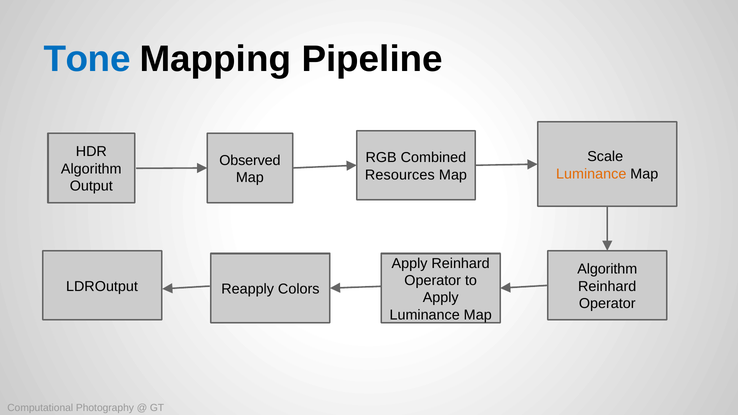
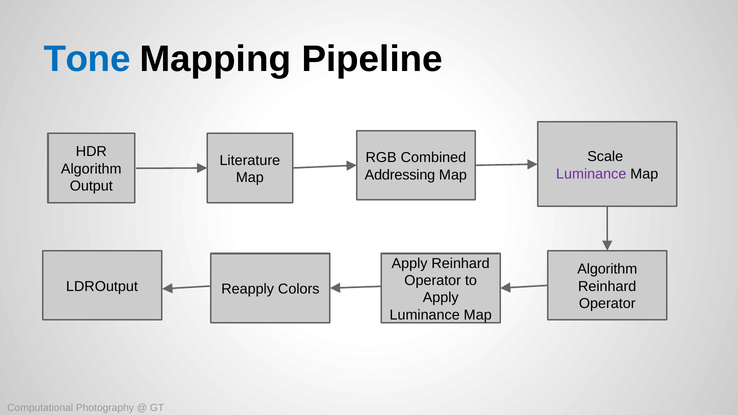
Observed: Observed -> Literature
Luminance at (591, 174) colour: orange -> purple
Resources: Resources -> Addressing
